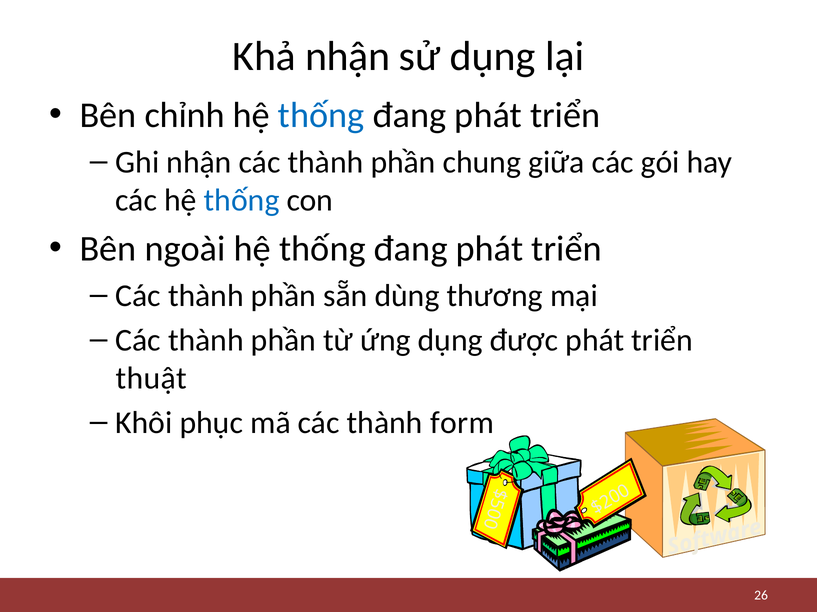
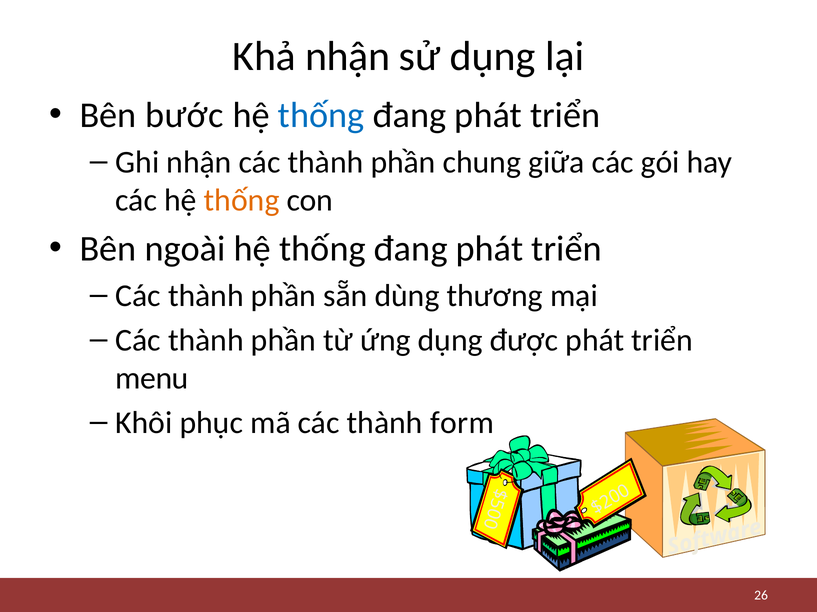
chỉnh: chỉnh -> bước
thống at (242, 201) colour: blue -> orange
thuật: thuật -> menu
